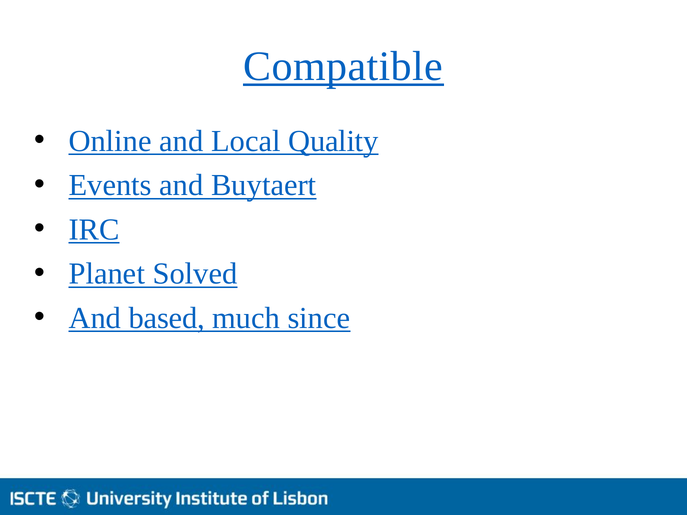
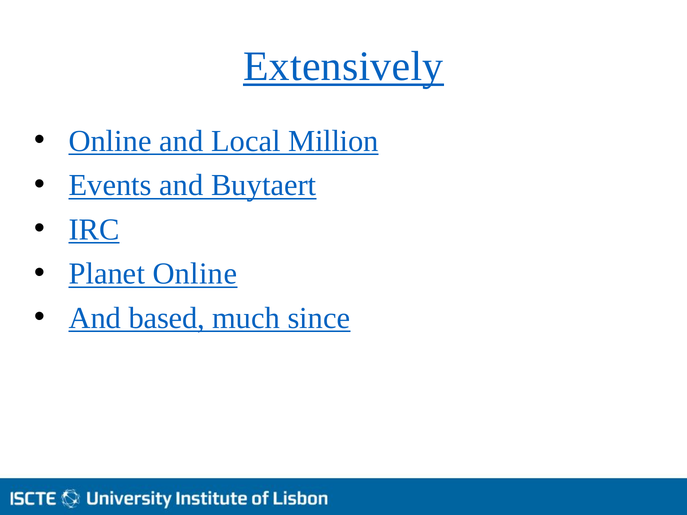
Compatible: Compatible -> Extensively
Quality: Quality -> Million
Planet Solved: Solved -> Online
